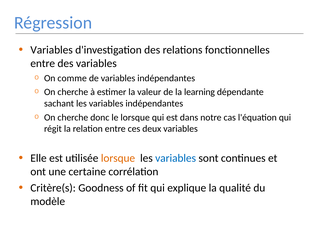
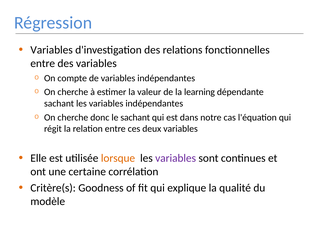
comme: comme -> compte
le lorsque: lorsque -> sachant
variables at (176, 158) colour: blue -> purple
